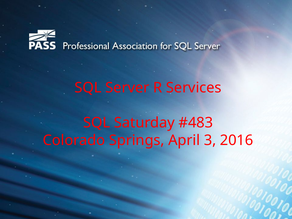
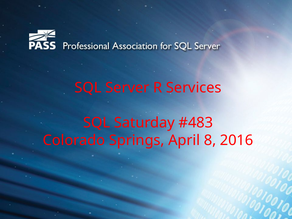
3: 3 -> 8
